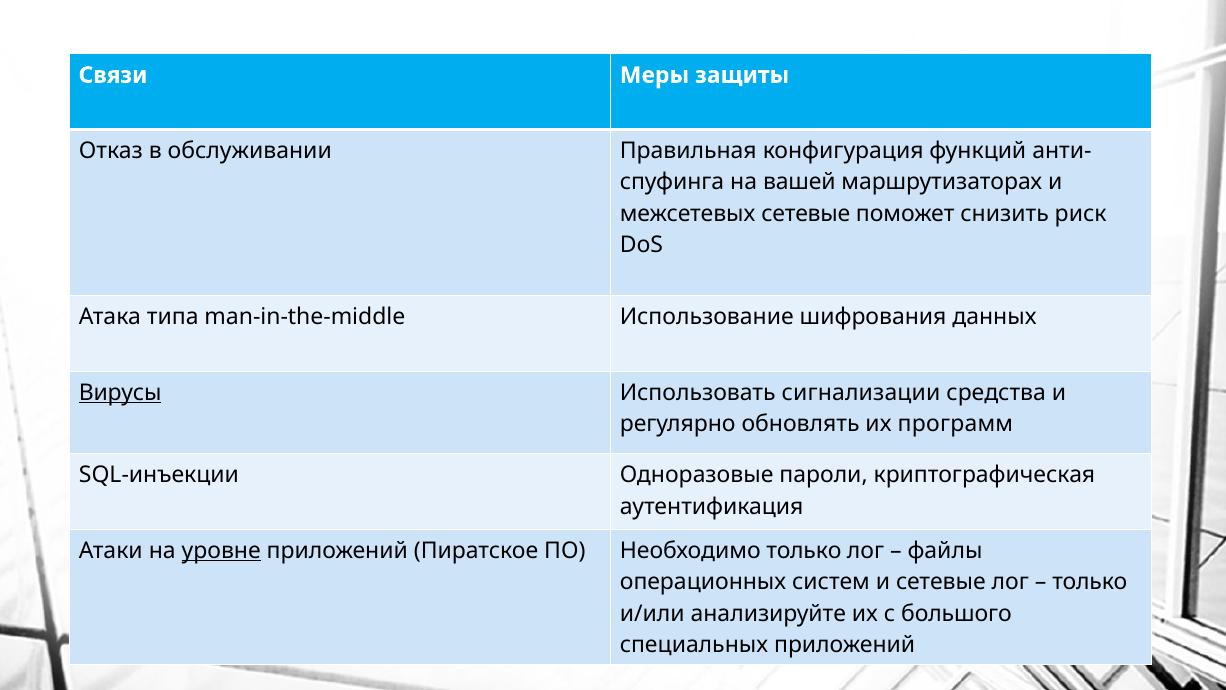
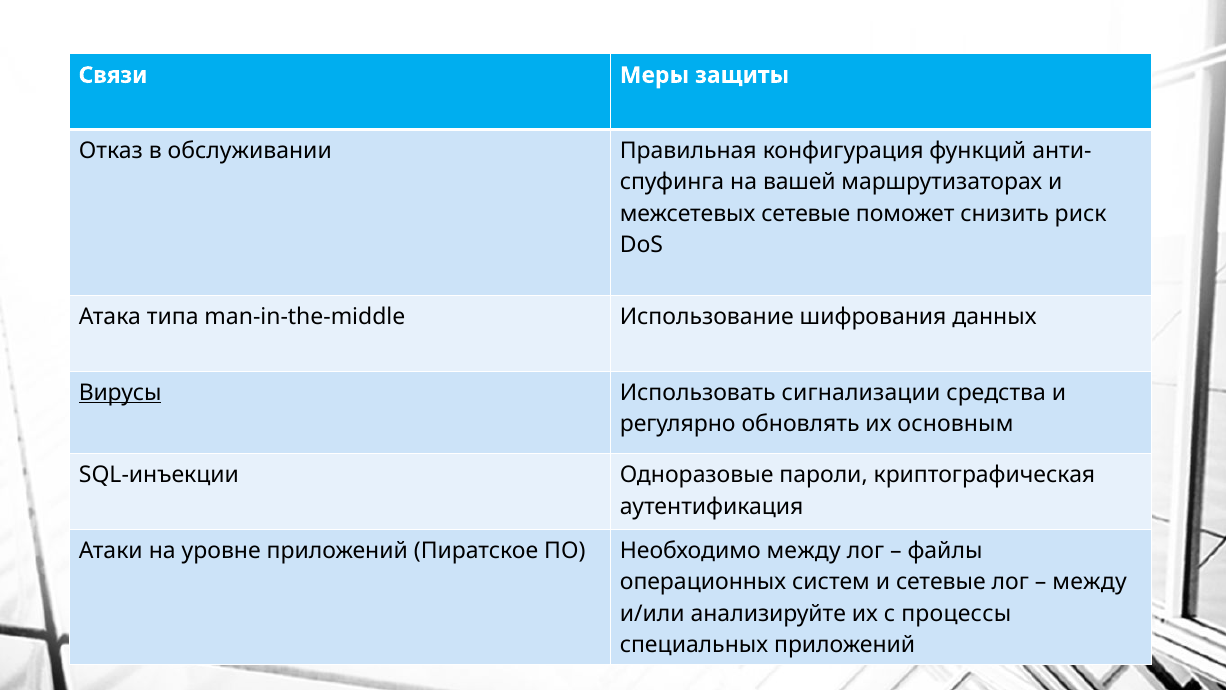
программ: программ -> основным
уровне underline: present -> none
Необходимо только: только -> между
только at (1090, 582): только -> между
большого: большого -> процессы
